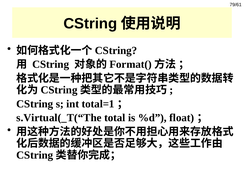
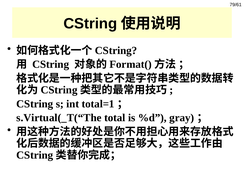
float: float -> gray
